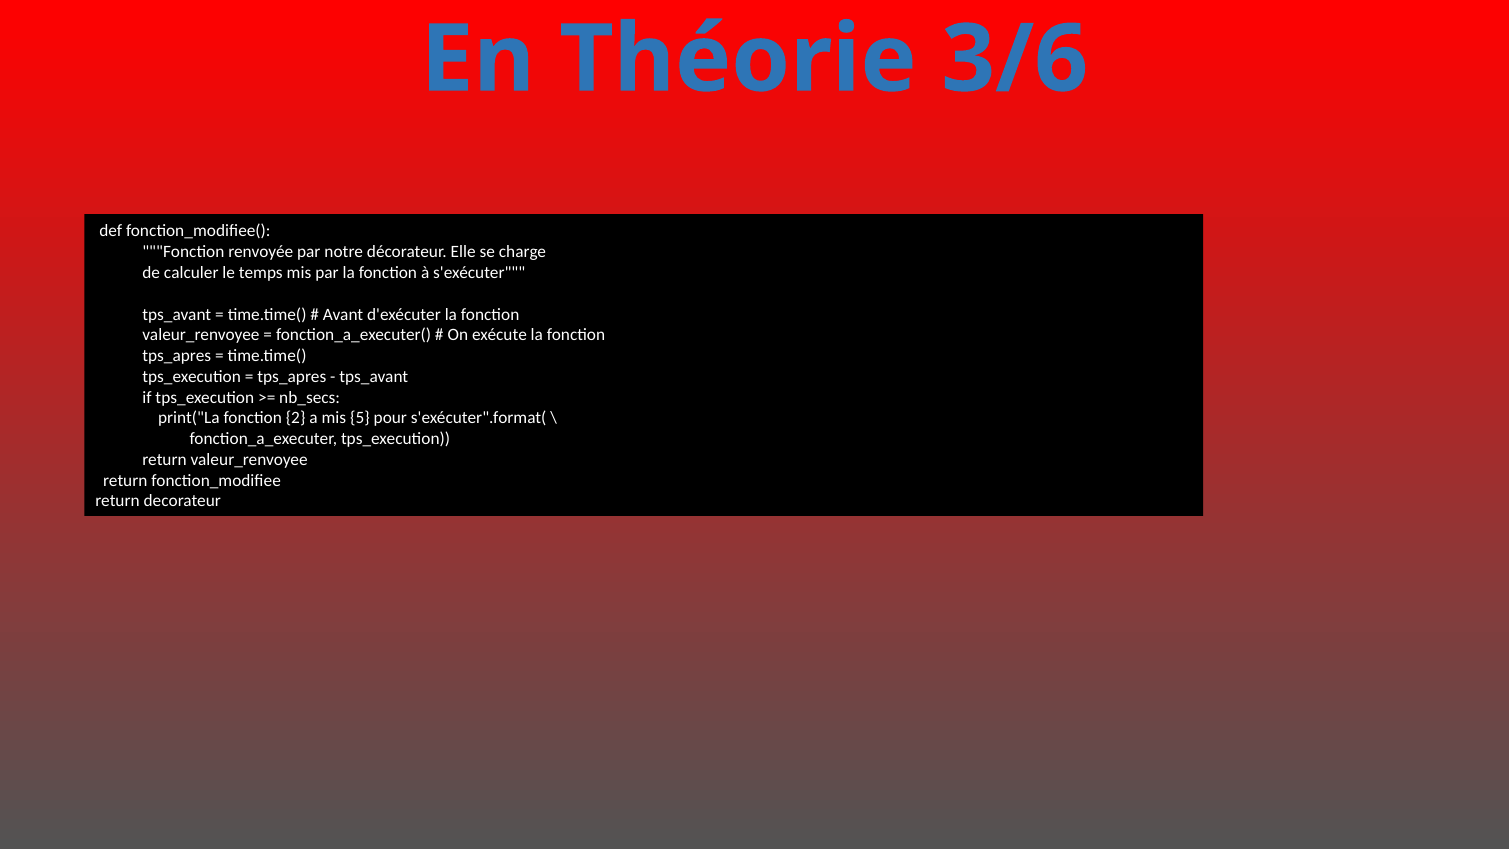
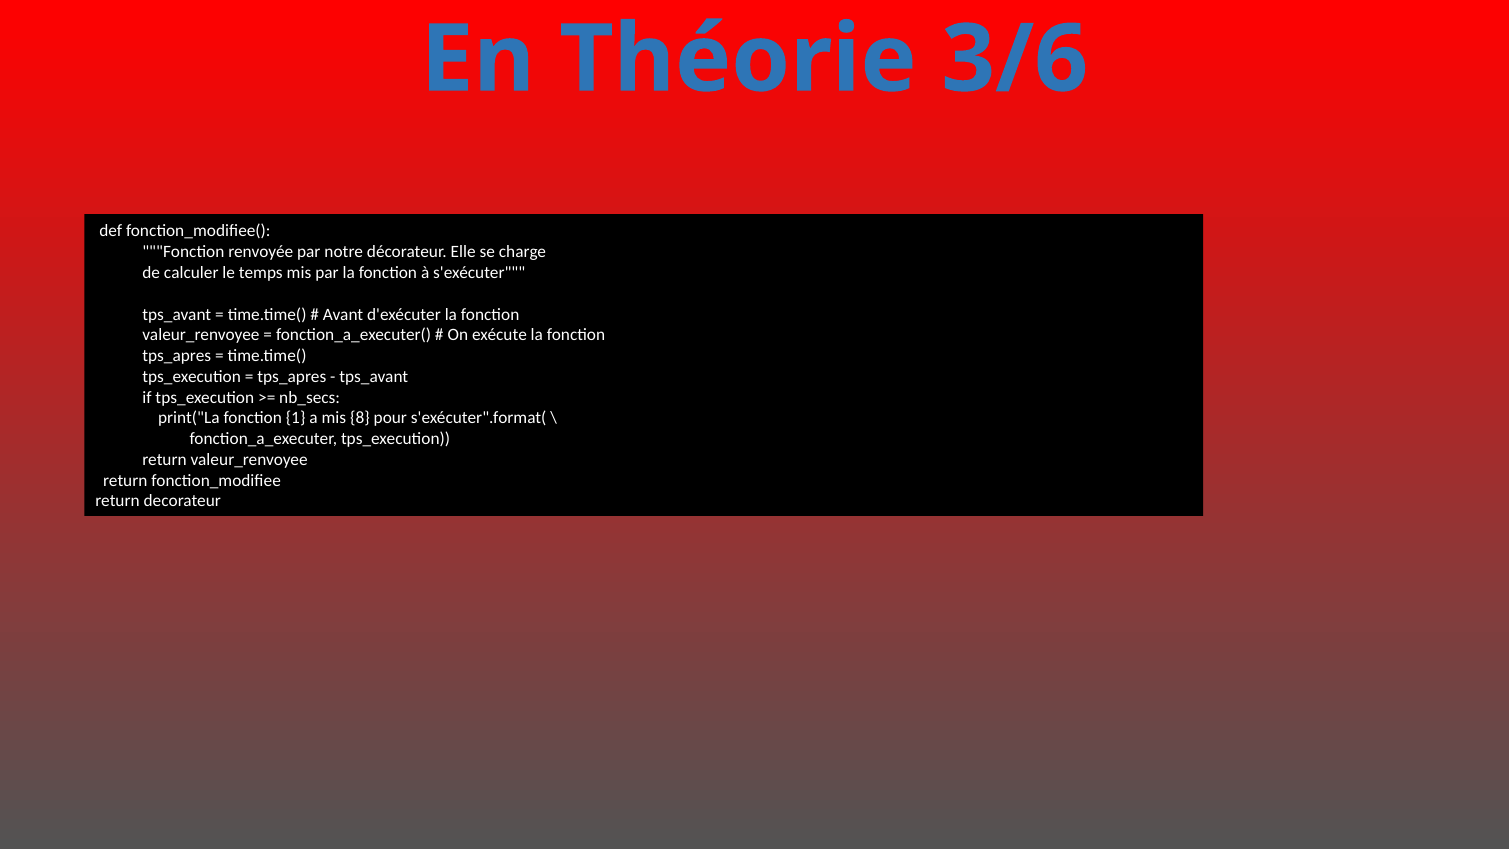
2: 2 -> 1
5: 5 -> 8
